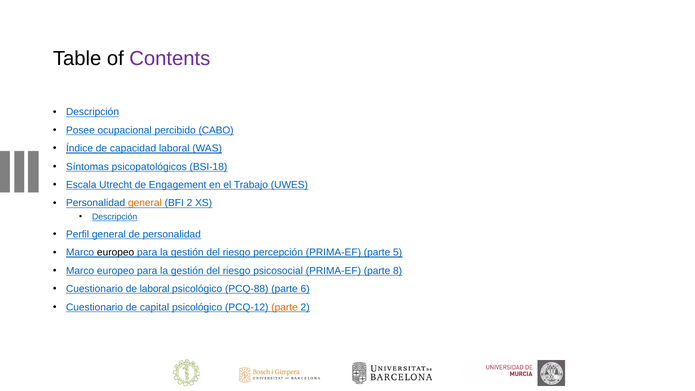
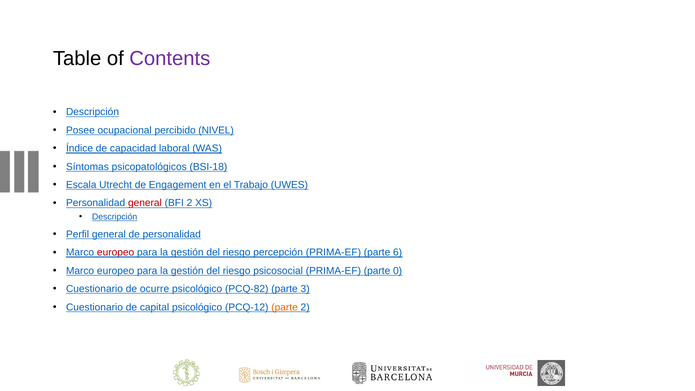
CABO: CABO -> NIVEL
general at (145, 203) colour: orange -> red
europeo at (116, 252) colour: black -> red
5: 5 -> 6
8: 8 -> 0
de laboral: laboral -> ocurre
PCQ-88: PCQ-88 -> PCQ-82
6: 6 -> 3
